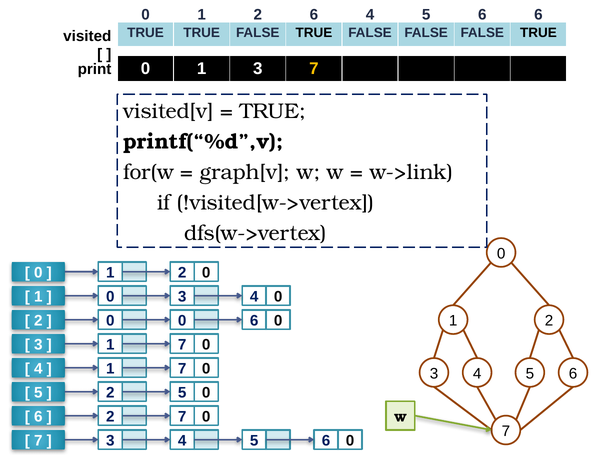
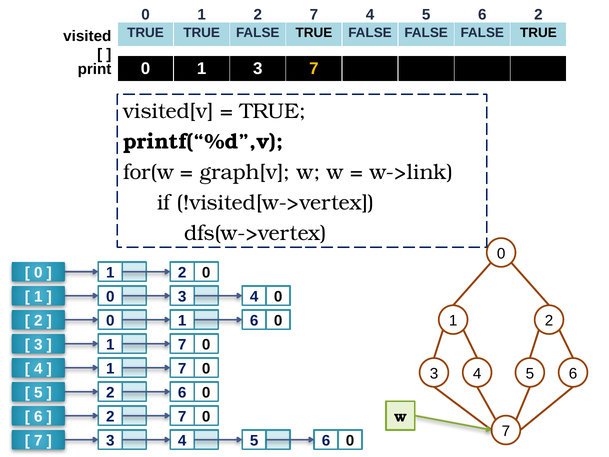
1 2 6: 6 -> 7
5 6 6: 6 -> 2
0 at (182, 321): 0 -> 1
5 at (182, 392): 5 -> 6
